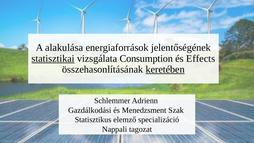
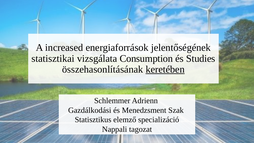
alakulása: alakulása -> increased
statisztikai underline: present -> none
Effects: Effects -> Studies
